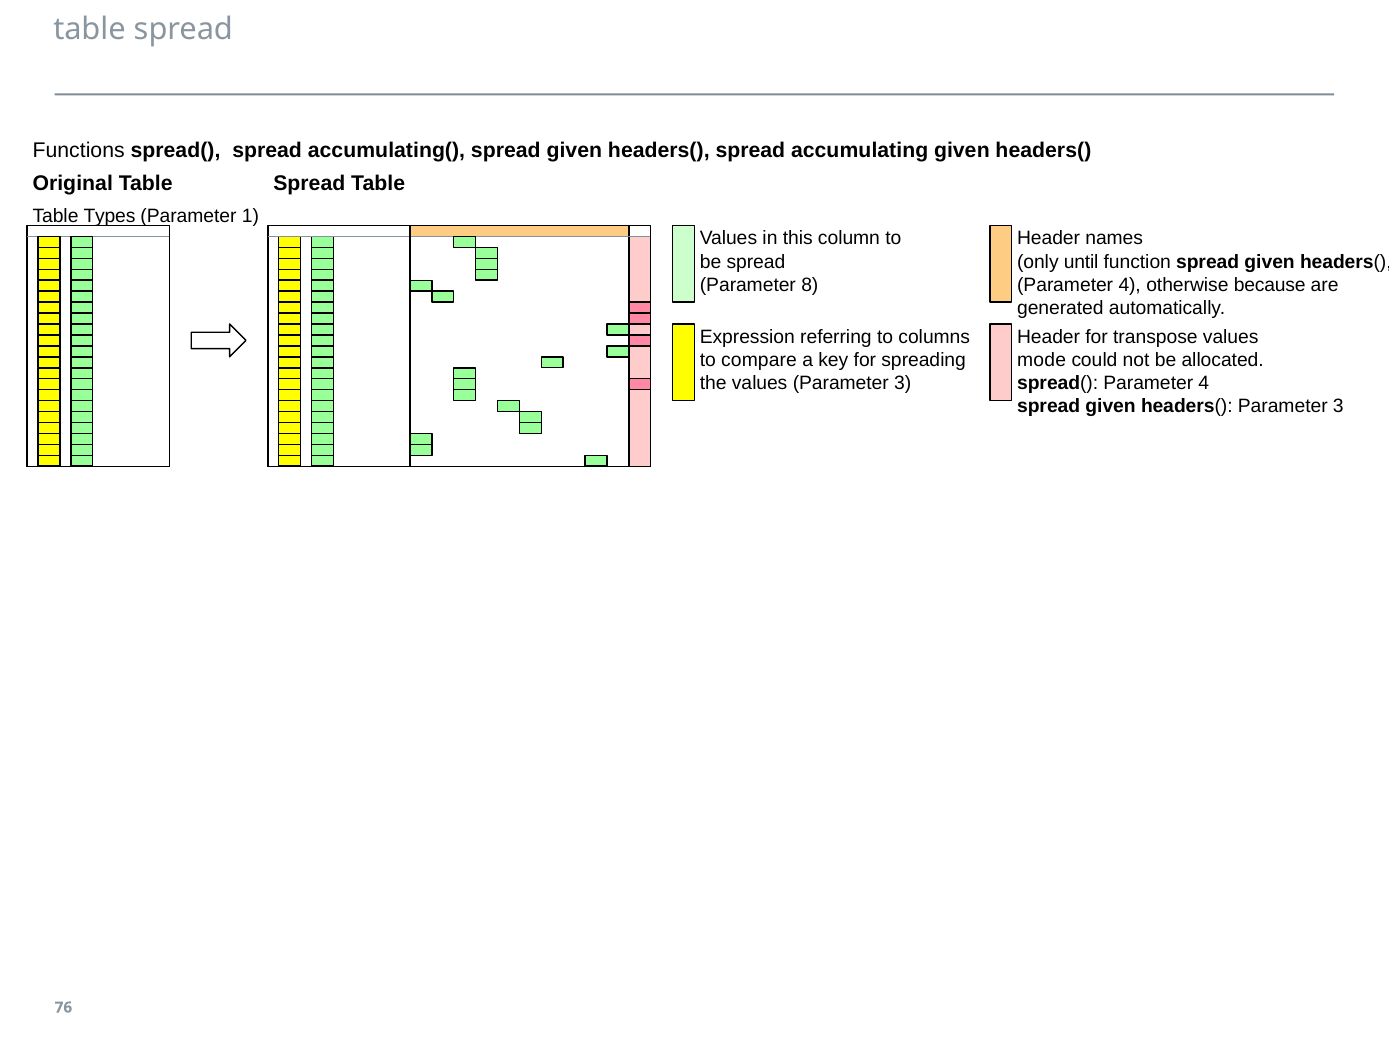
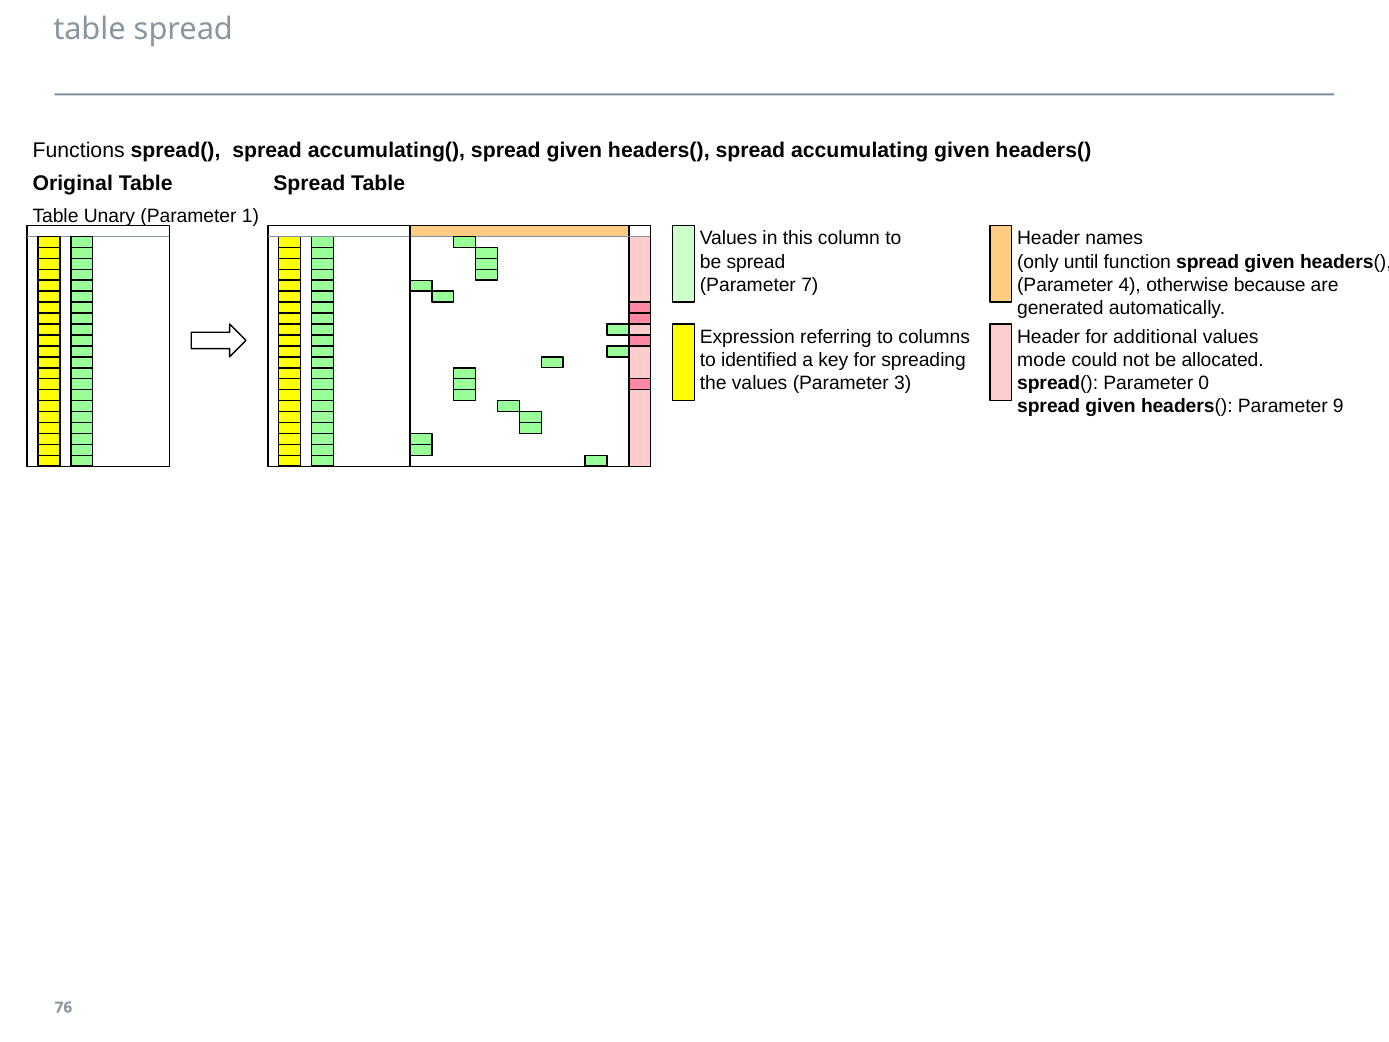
Types: Types -> Unary
8: 8 -> 7
transpose: transpose -> additional
compare: compare -> identified
spread( Parameter 4: 4 -> 0
headers( Parameter 3: 3 -> 9
